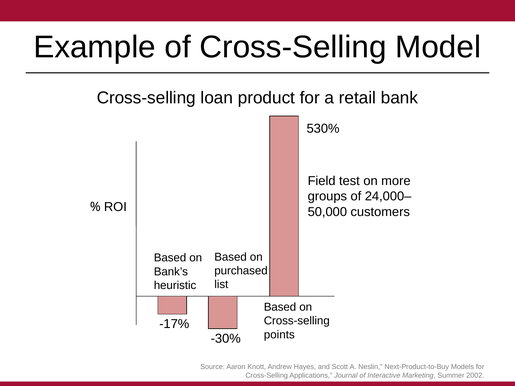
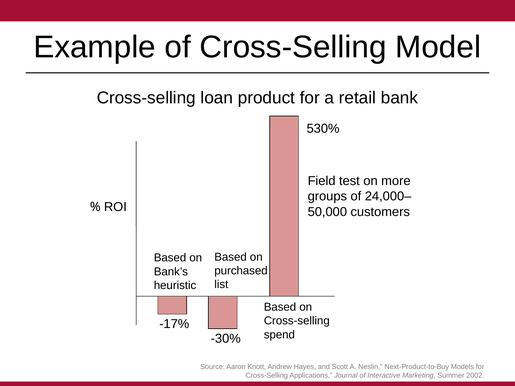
points: points -> spend
